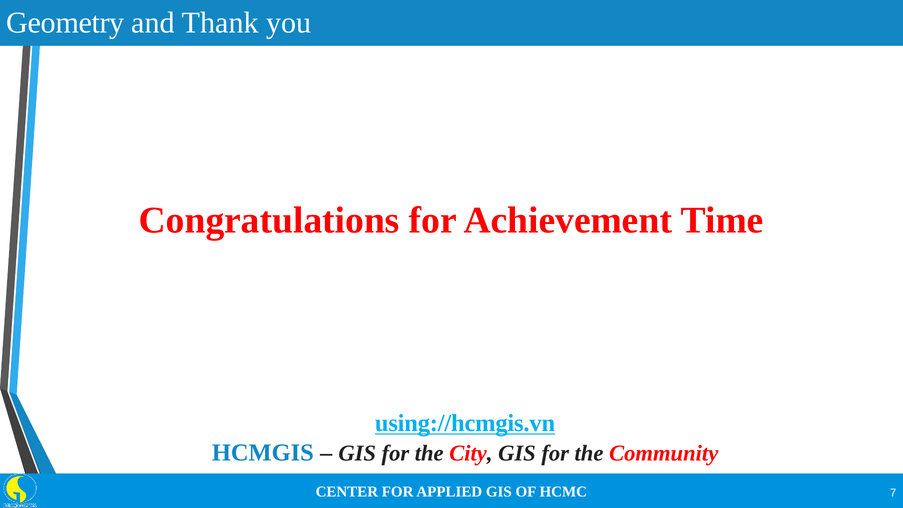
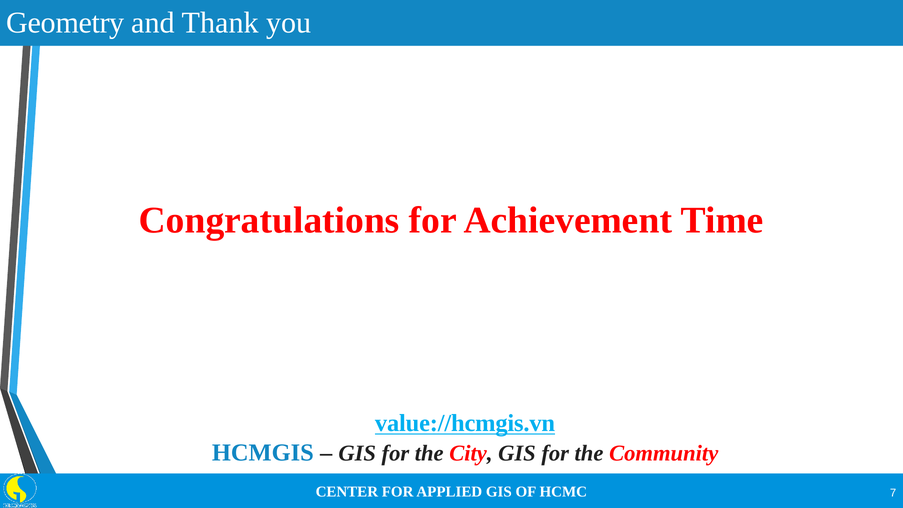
using://hcmgis.vn: using://hcmgis.vn -> value://hcmgis.vn
